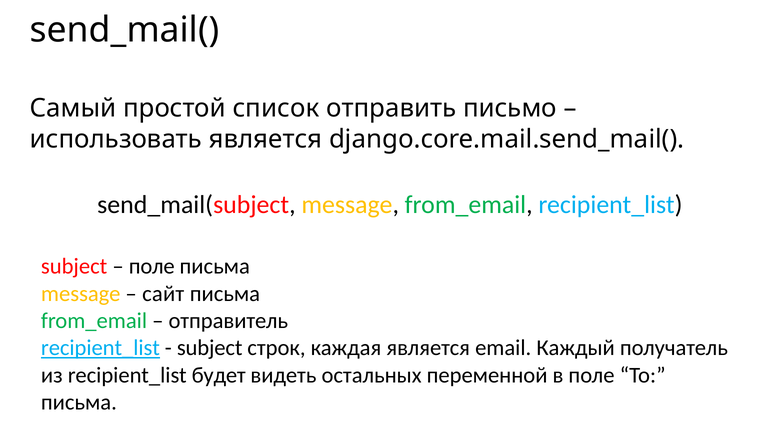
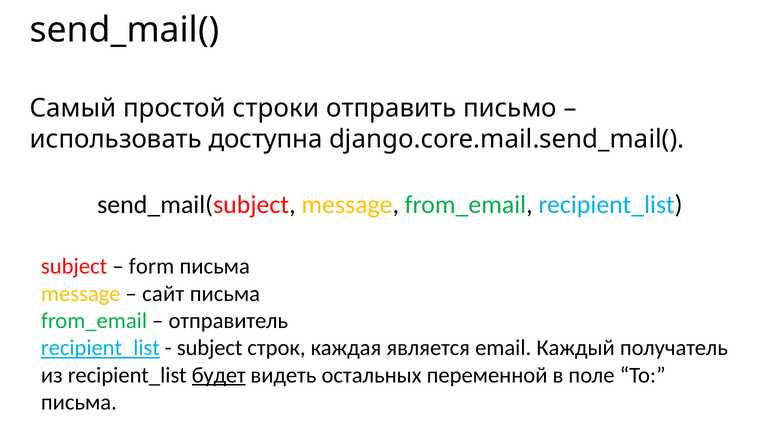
список: список -> строки
использовать является: является -> доступна
поле at (152, 267): поле -> form
будет underline: none -> present
